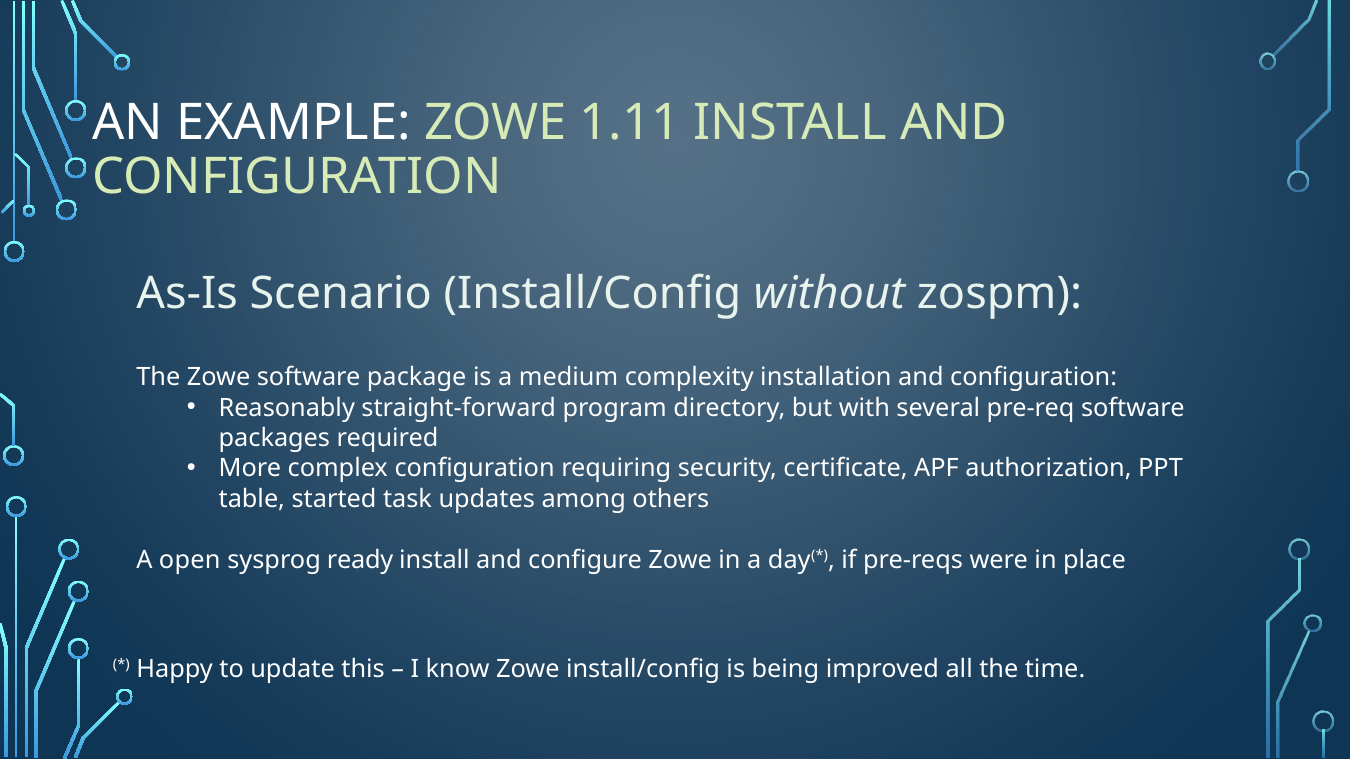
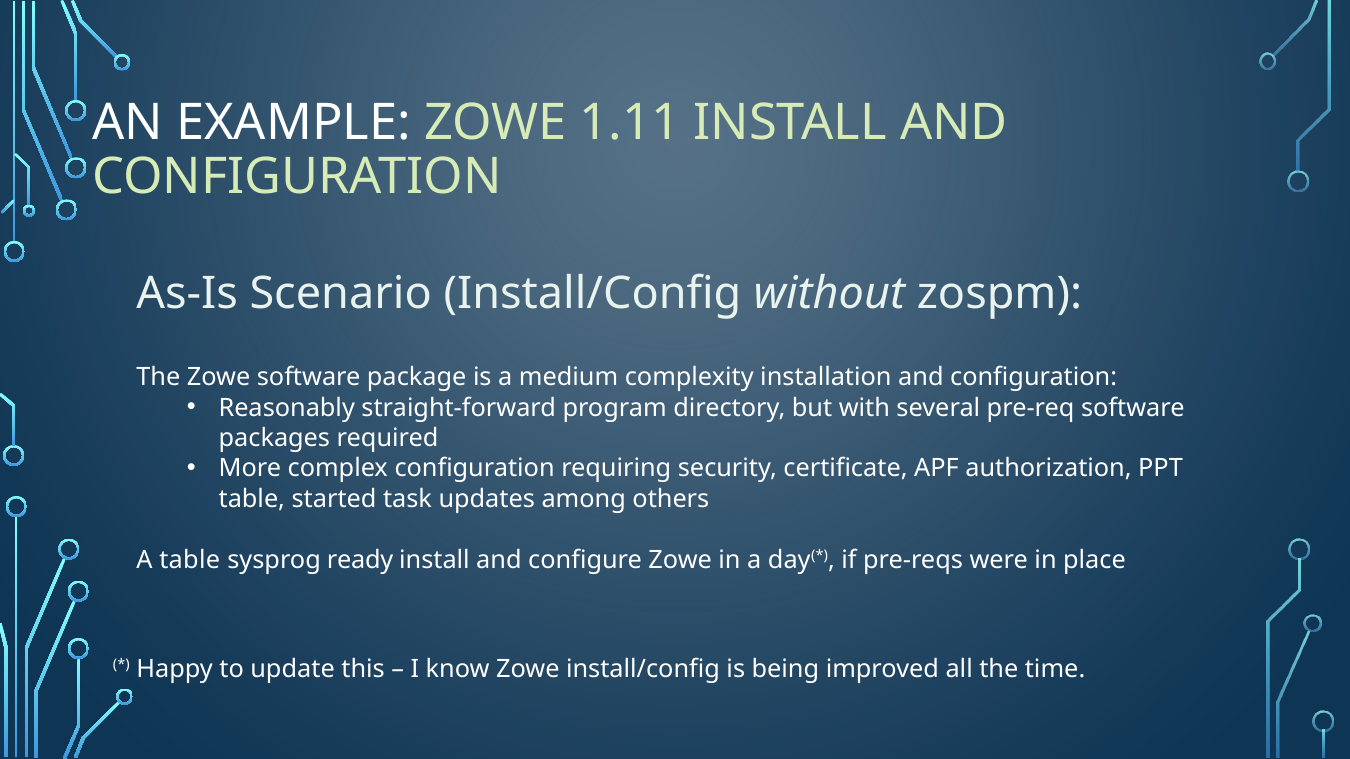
A open: open -> table
